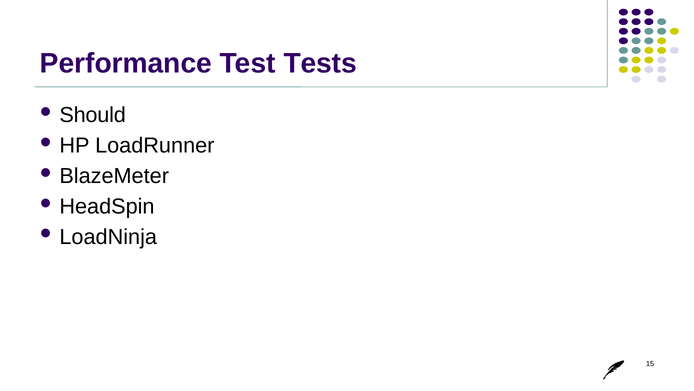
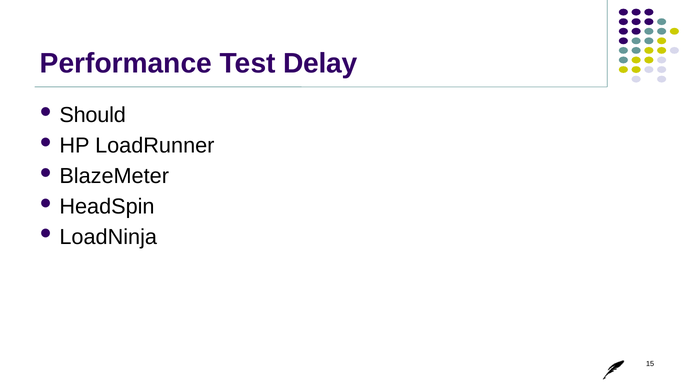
Tests: Tests -> Delay
